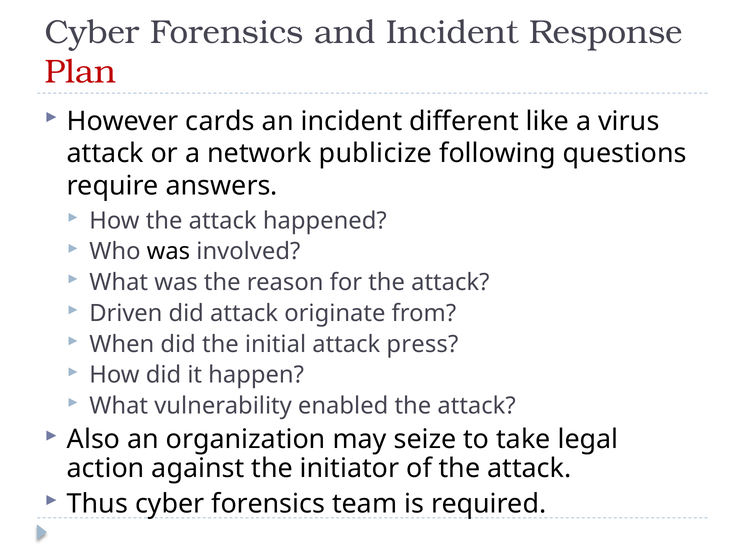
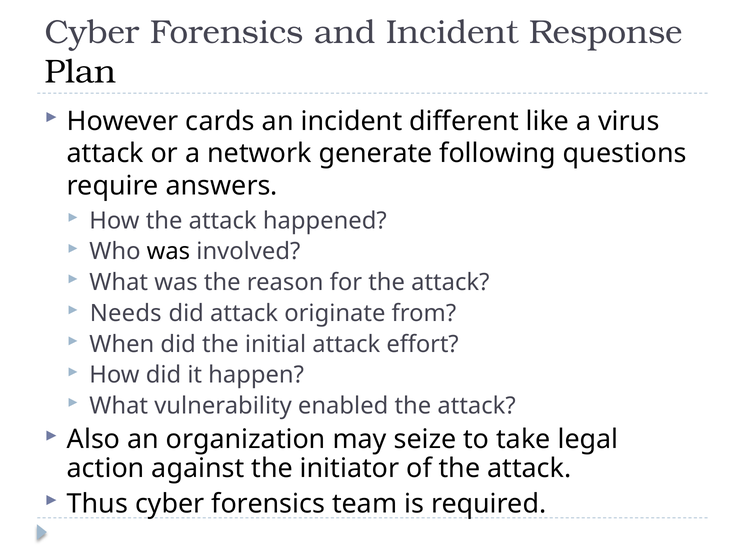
Plan colour: red -> black
publicize: publicize -> generate
Driven: Driven -> Needs
press: press -> effort
